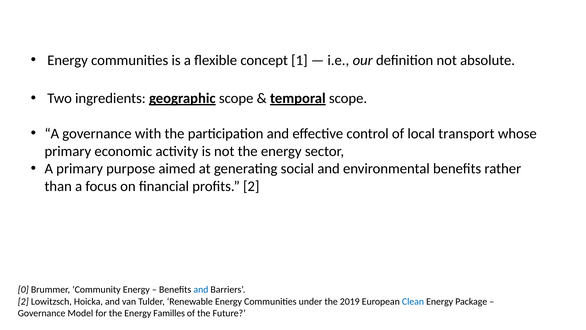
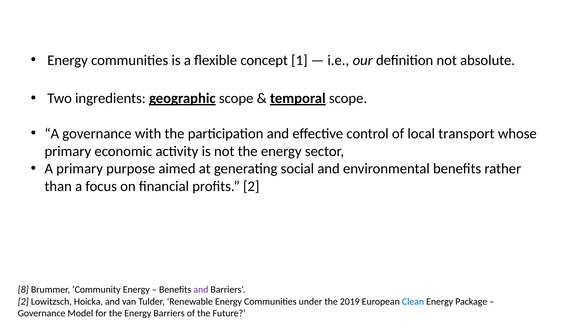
0: 0 -> 8
and at (201, 289) colour: blue -> purple
Energy Familles: Familles -> Barriers
